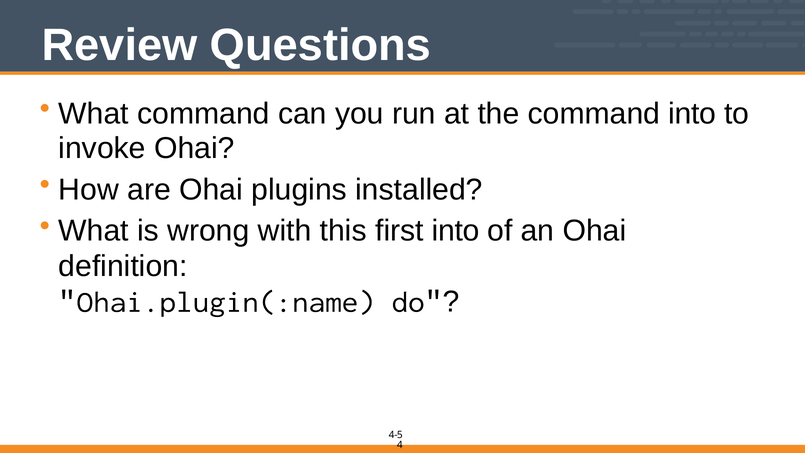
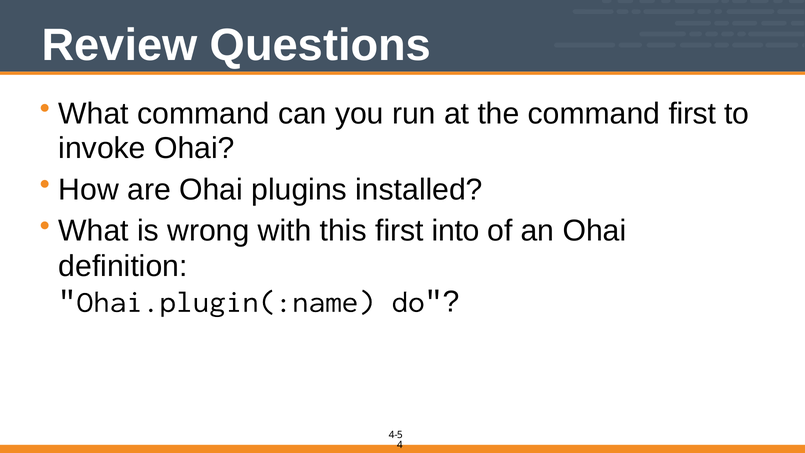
command into: into -> first
